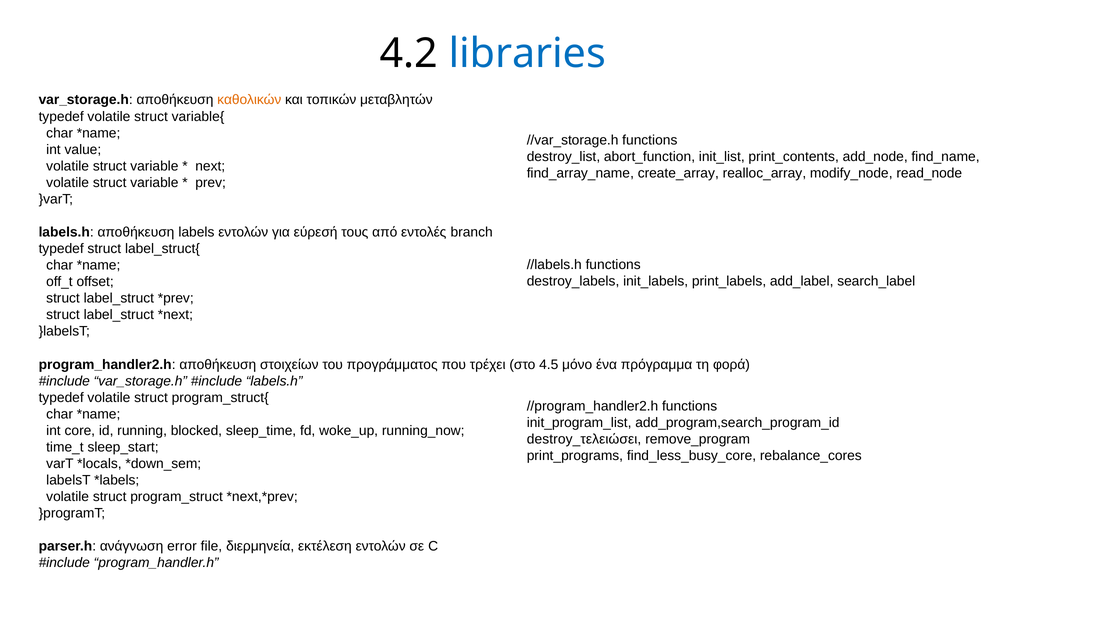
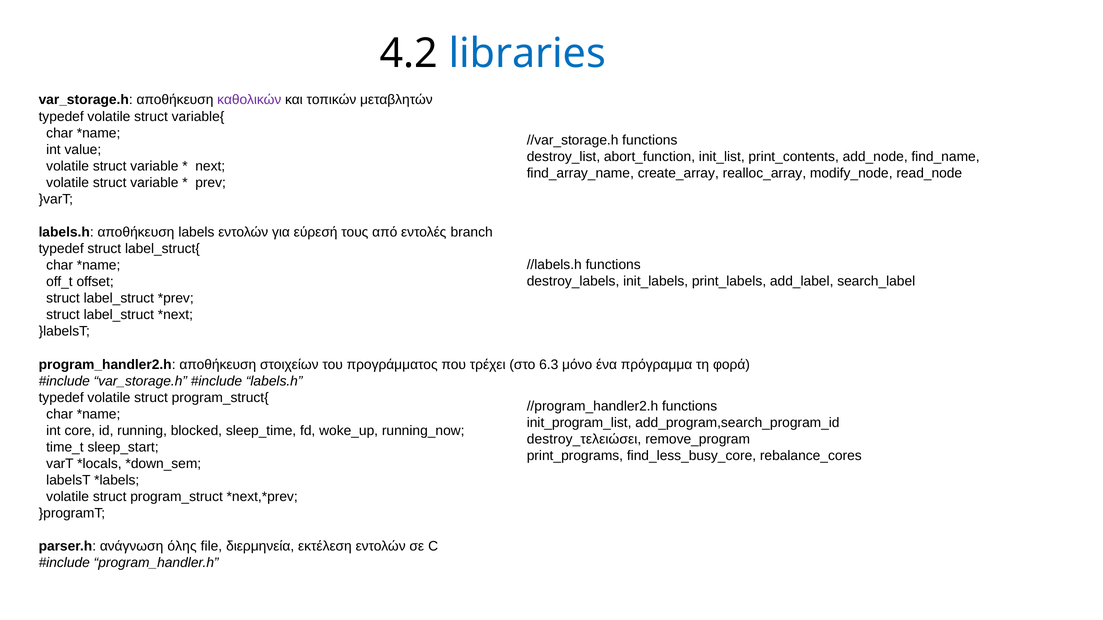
καθολικών colour: orange -> purple
4.5: 4.5 -> 6.3
error: error -> όλης
